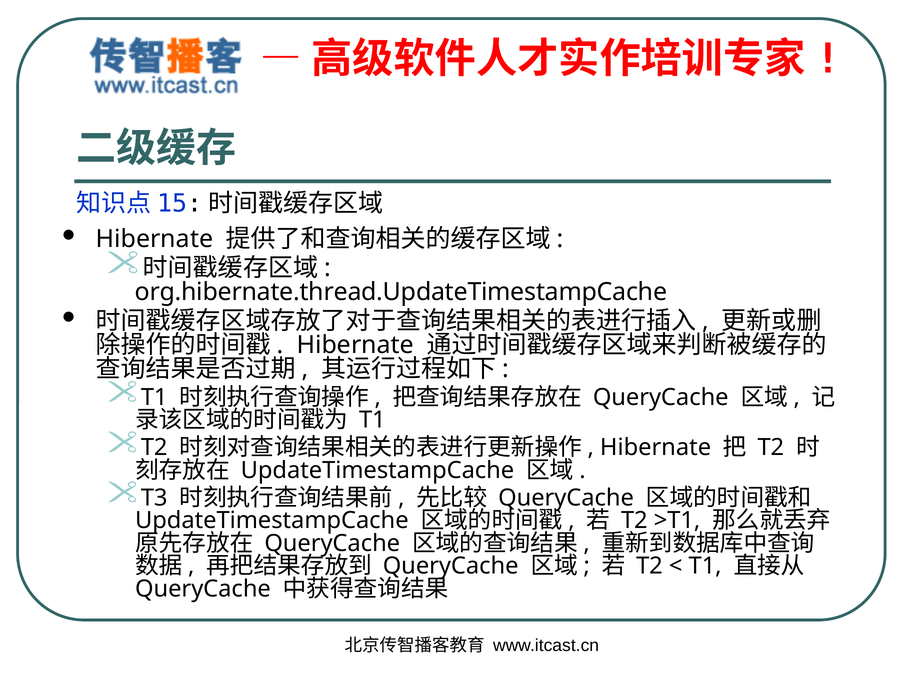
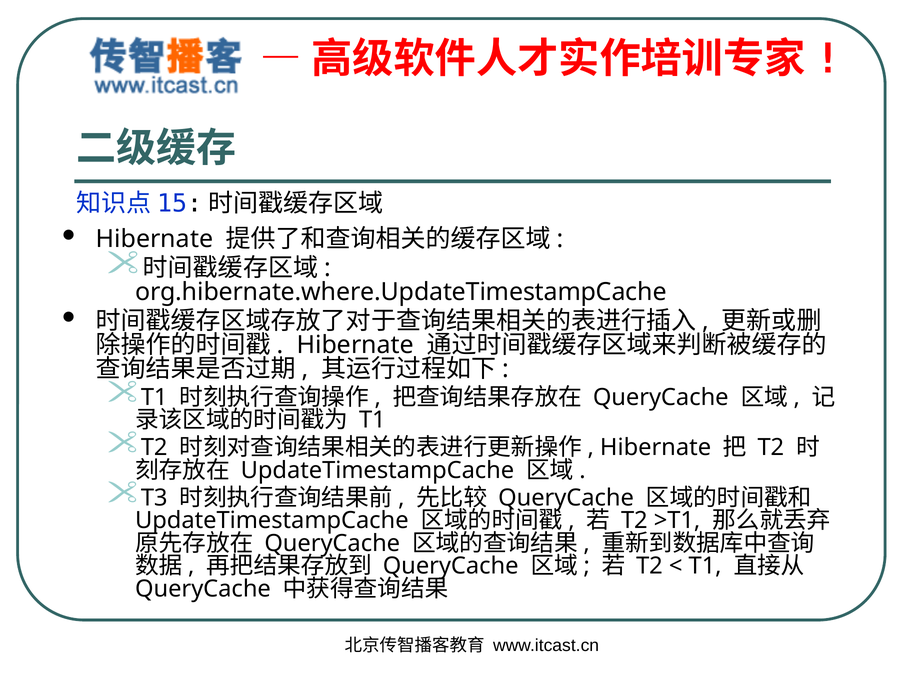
org.hibernate.thread.UpdateTimestampCache: org.hibernate.thread.UpdateTimestampCache -> org.hibernate.where.UpdateTimestampCache
